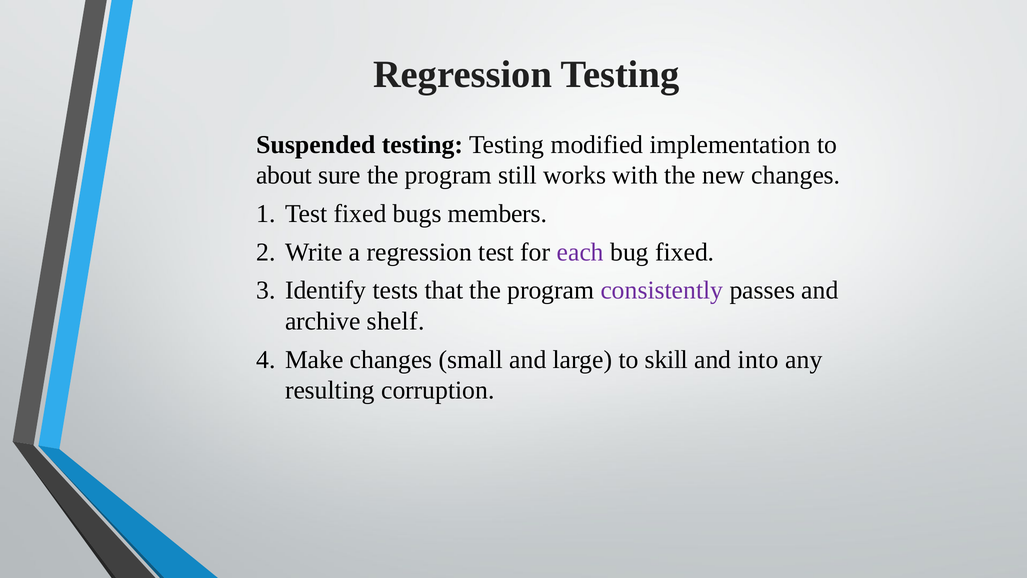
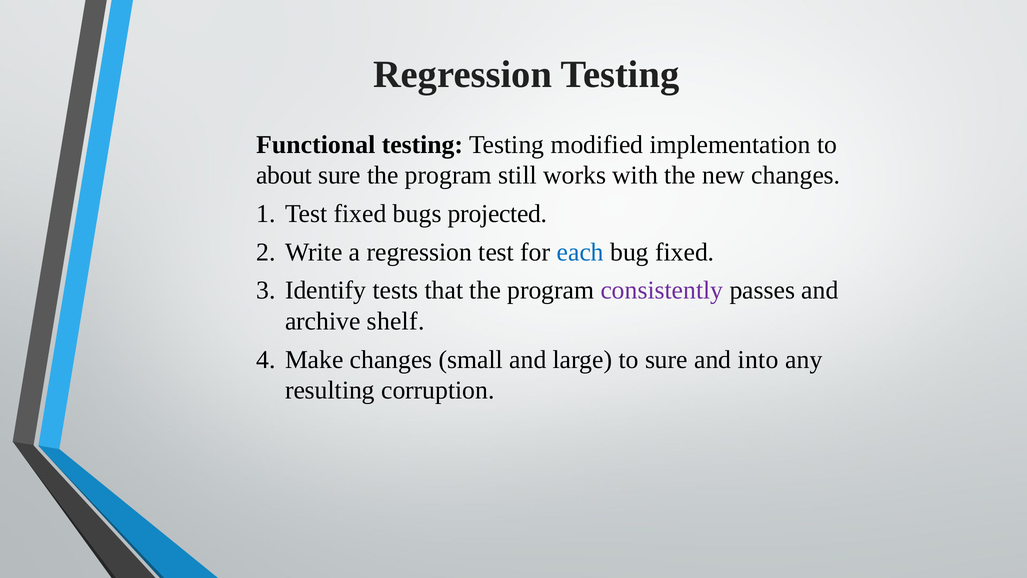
Suspended: Suspended -> Functional
members: members -> projected
each colour: purple -> blue
to skill: skill -> sure
